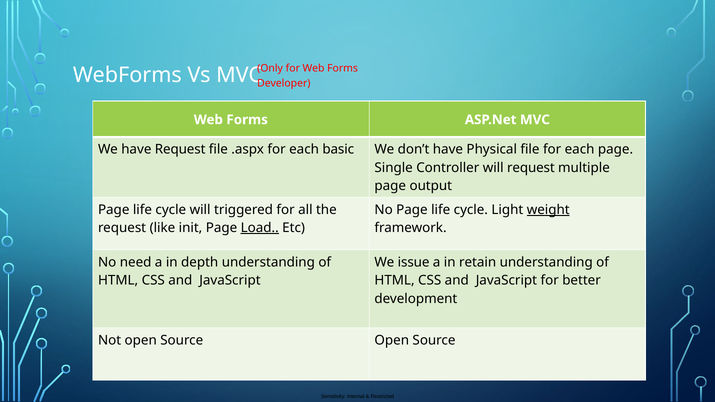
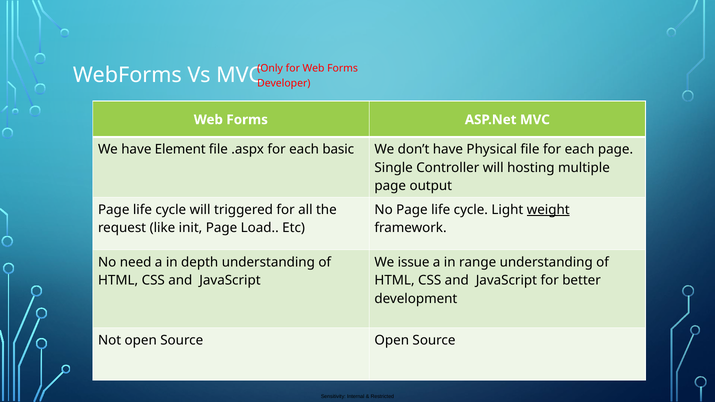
have Request: Request -> Element
will request: request -> hosting
Load underline: present -> none
retain: retain -> range
